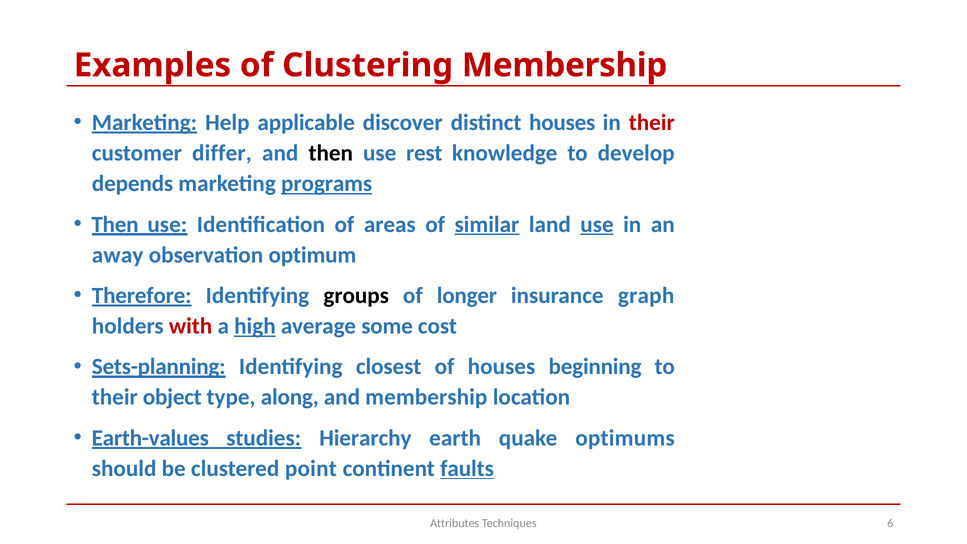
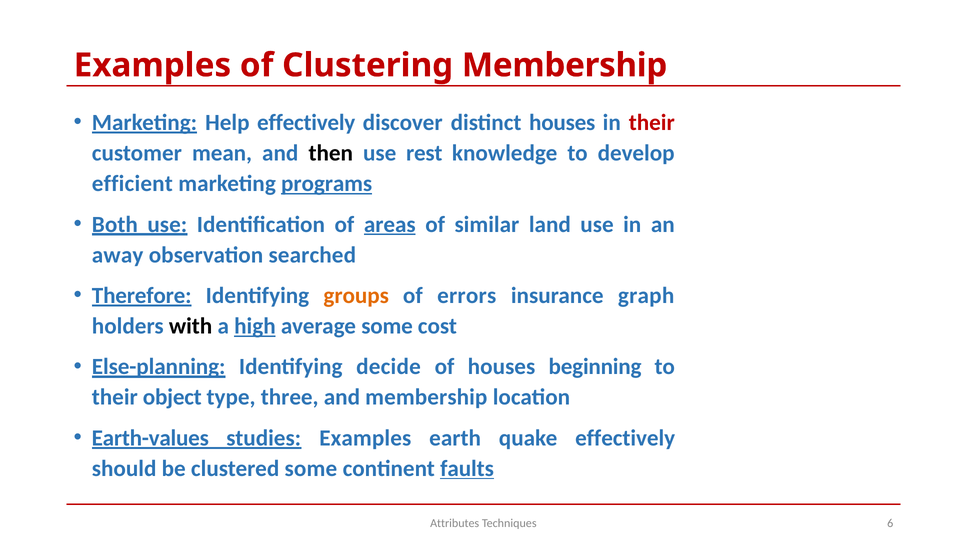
Help applicable: applicable -> effectively
differ: differ -> mean
depends: depends -> efficient
Then at (115, 224): Then -> Both
areas underline: none -> present
similar underline: present -> none
use at (597, 224) underline: present -> none
optimum: optimum -> searched
groups colour: black -> orange
longer: longer -> errors
with colour: red -> black
Sets-planning: Sets-planning -> Else-planning
closest: closest -> decide
along: along -> three
studies Hierarchy: Hierarchy -> Examples
quake optimums: optimums -> effectively
clustered point: point -> some
